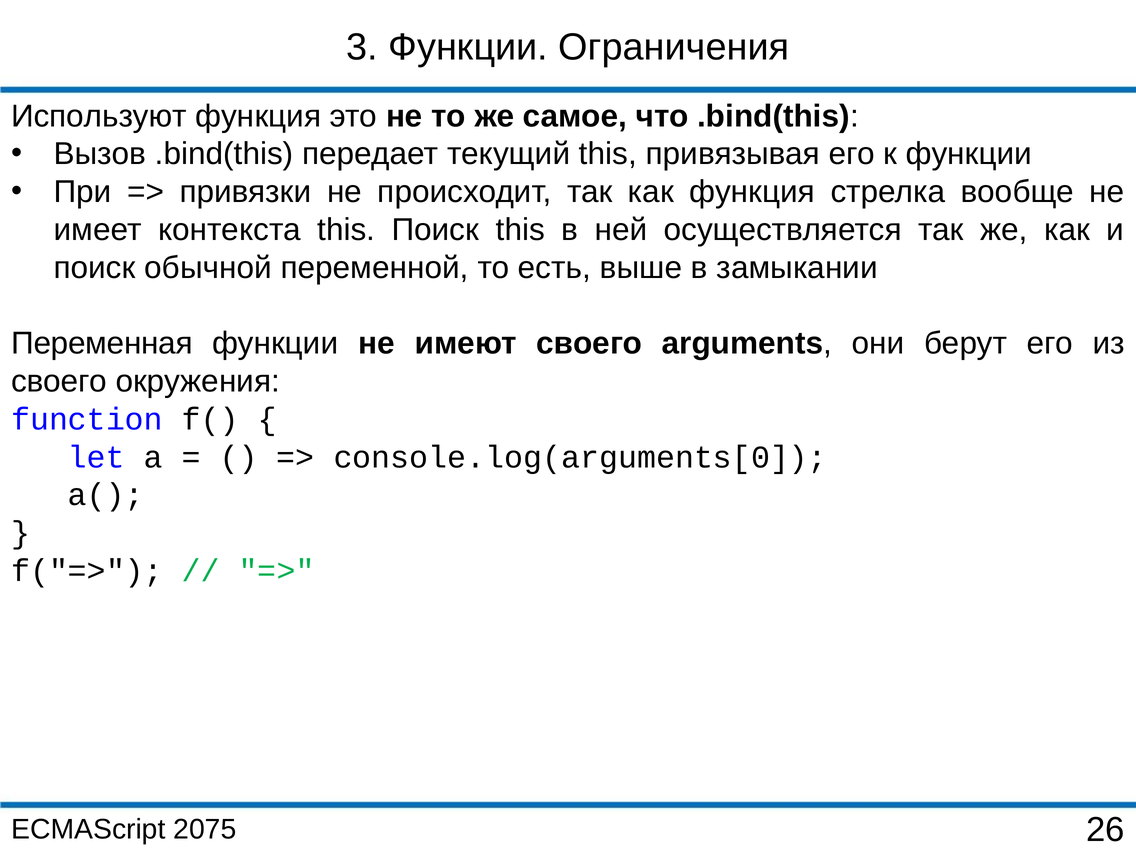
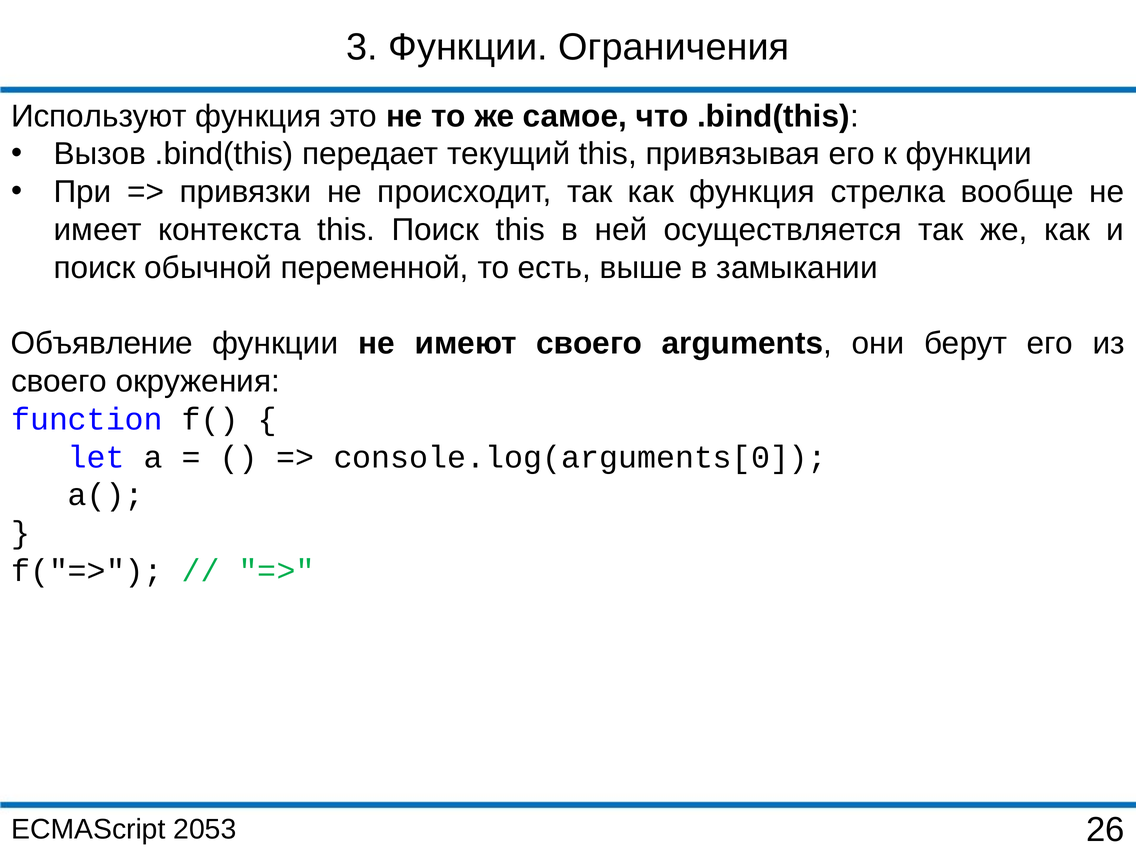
Переменная: Переменная -> Объявление
2075: 2075 -> 2053
